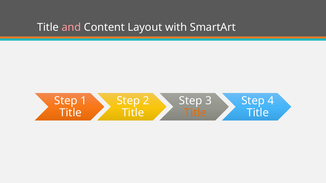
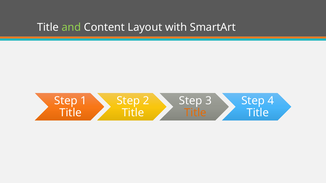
and colour: pink -> light green
